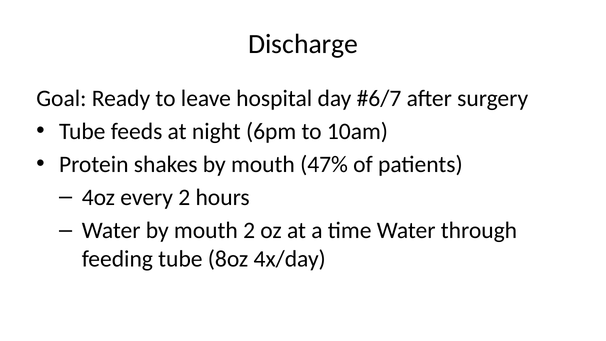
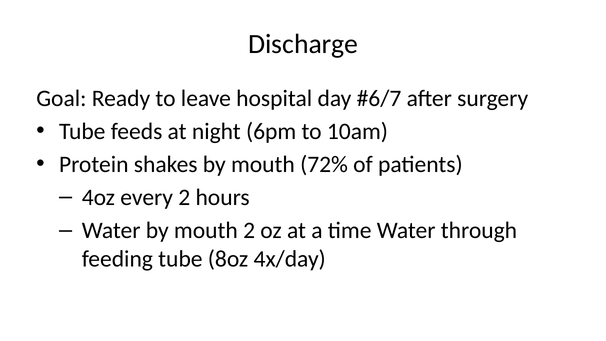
47%: 47% -> 72%
